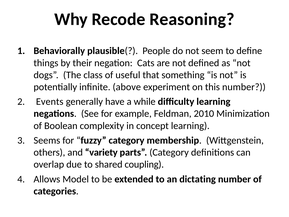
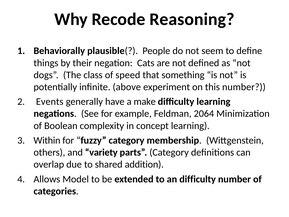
useful: useful -> speed
while: while -> make
2010: 2010 -> 2064
Seems: Seems -> Within
coupling: coupling -> addition
an dictating: dictating -> difficulty
